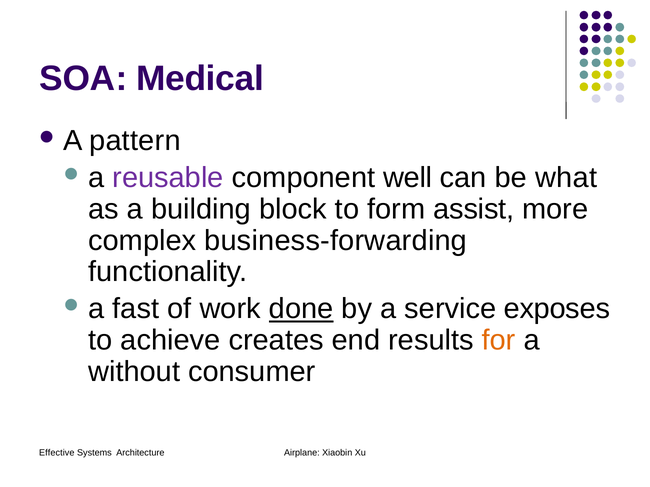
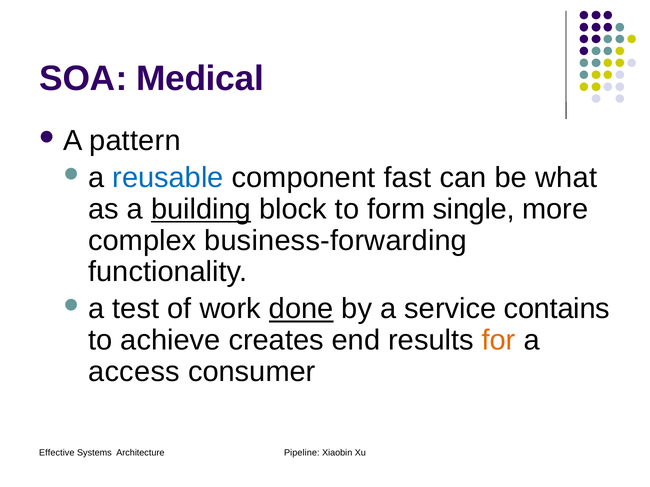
reusable colour: purple -> blue
well: well -> fast
building underline: none -> present
assist: assist -> single
fast: fast -> test
exposes: exposes -> contains
without: without -> access
Airplane: Airplane -> Pipeline
